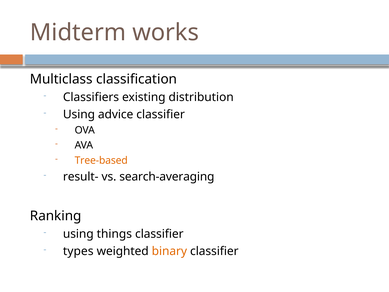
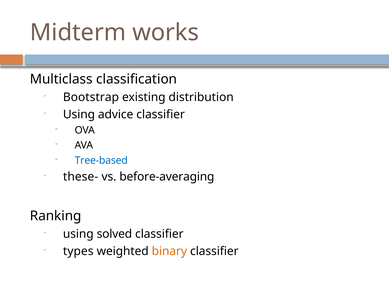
Classifiers: Classifiers -> Bootstrap
Tree-based colour: orange -> blue
result-: result- -> these-
search-averaging: search-averaging -> before-averaging
things: things -> solved
